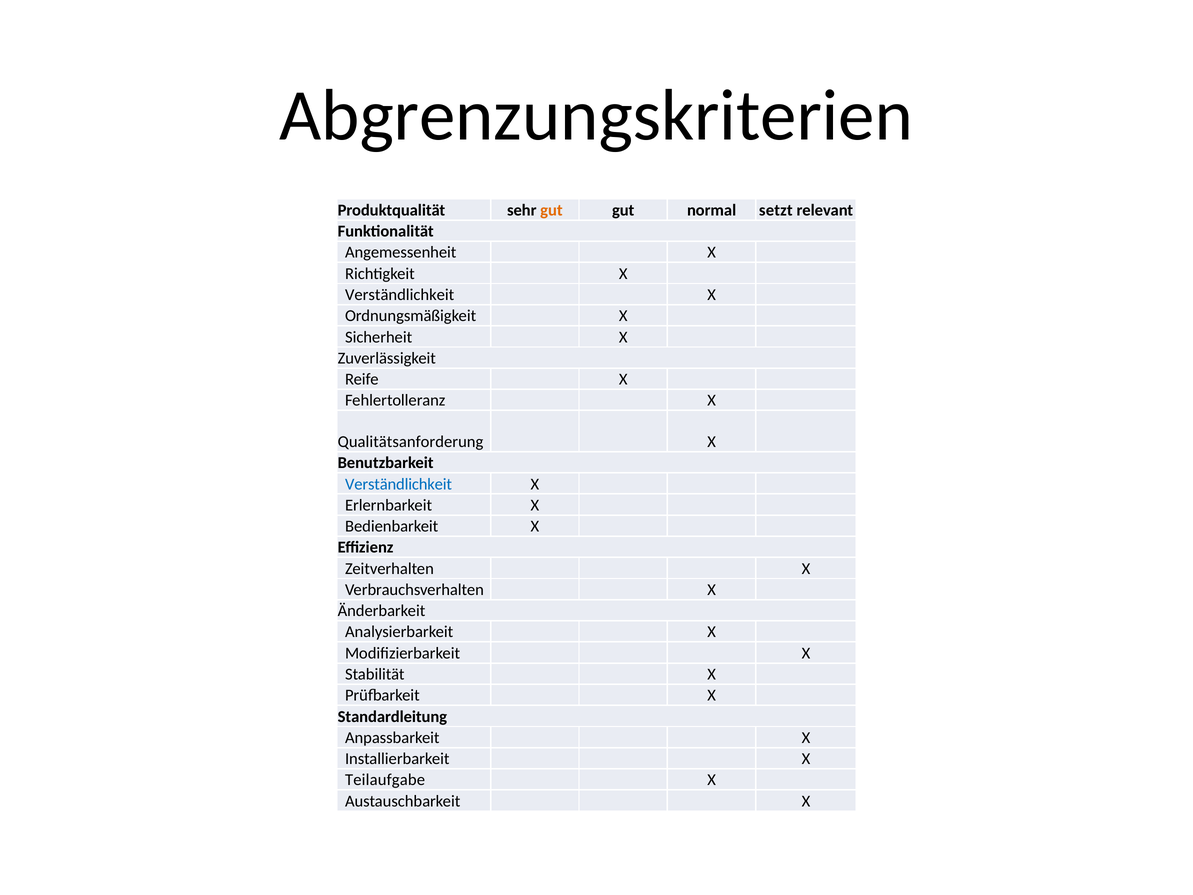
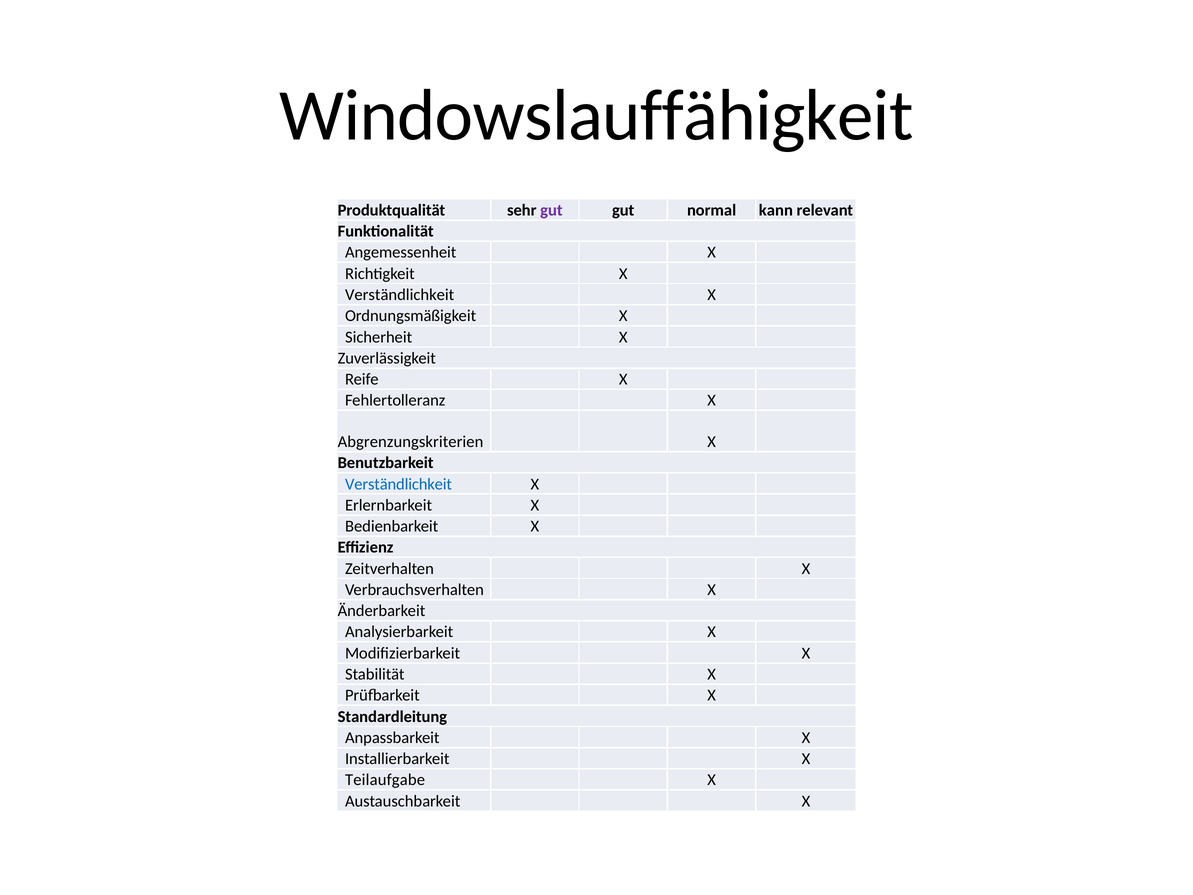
Abgrenzungskriterien: Abgrenzungskriterien -> Windowslauffähigkeit
gut at (551, 210) colour: orange -> purple
setzt: setzt -> kann
Qualitätsanforderung: Qualitätsanforderung -> Abgrenzungskriterien
